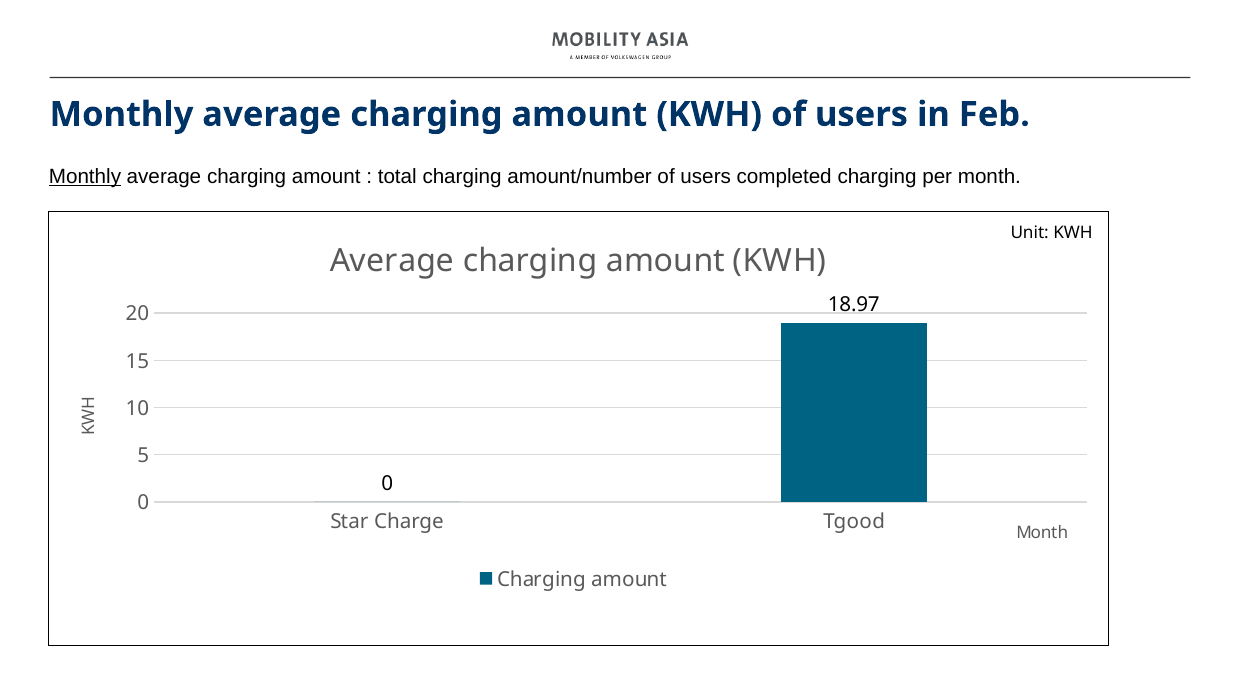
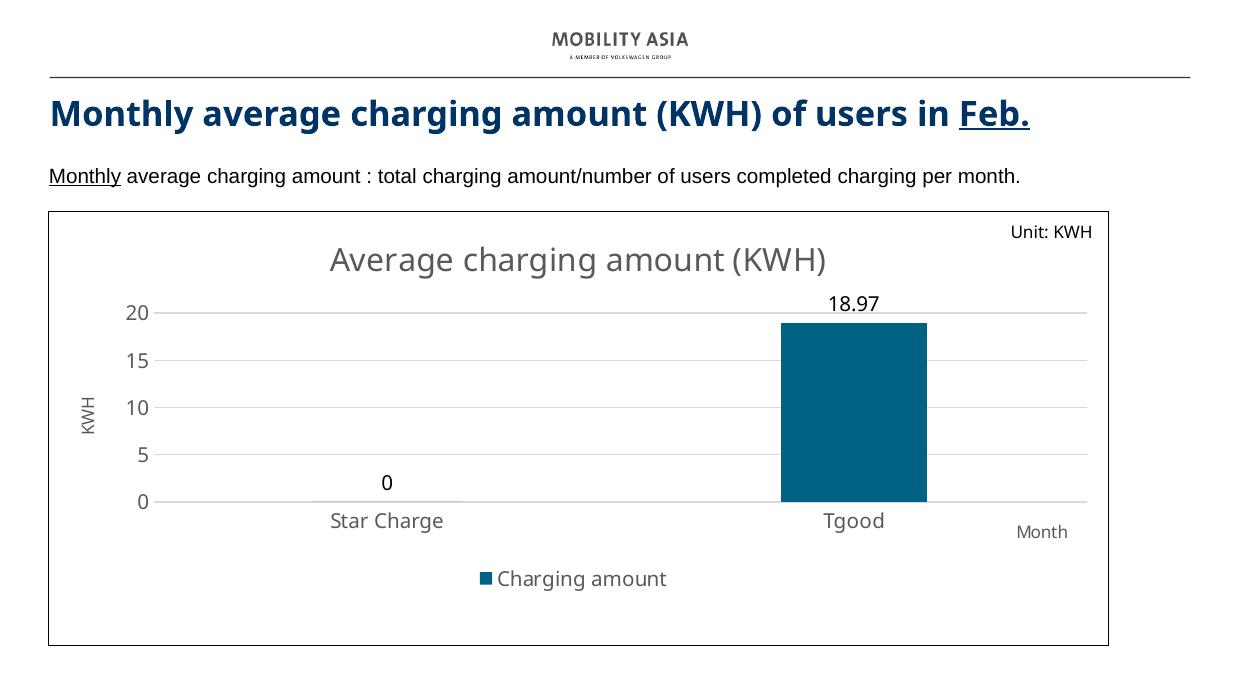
Feb underline: none -> present
